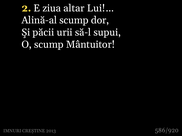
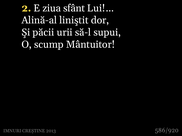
altar: altar -> sfânt
Alină-al scump: scump -> liniştit
